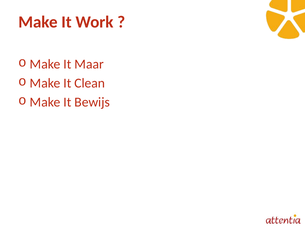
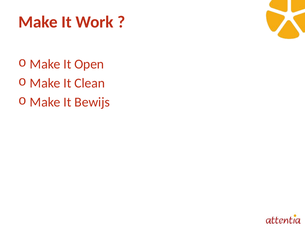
Maar: Maar -> Open
